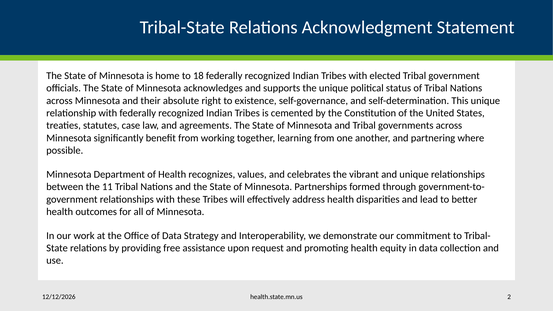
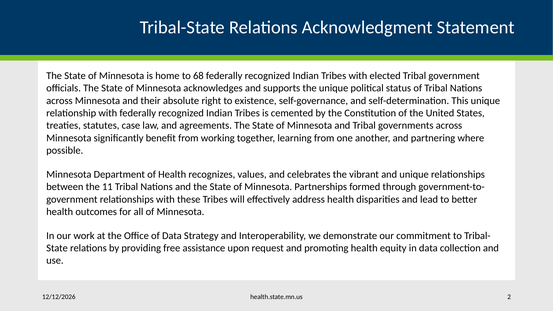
18: 18 -> 68
